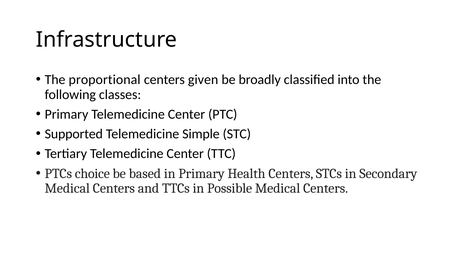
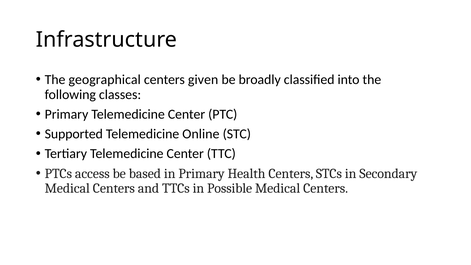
proportional: proportional -> geographical
Simple: Simple -> Online
choice: choice -> access
